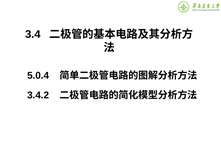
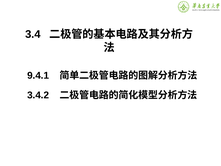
5.0.4: 5.0.4 -> 9.4.1
